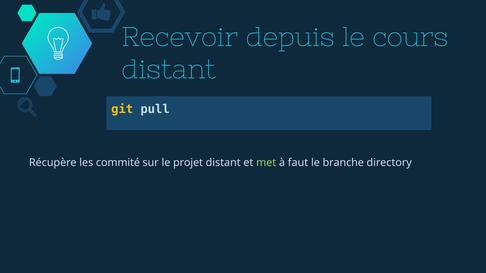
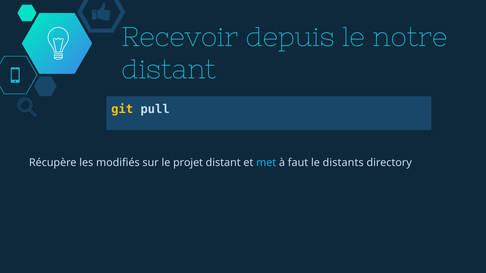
cours: cours -> notre
commité: commité -> modifiés
met colour: light green -> light blue
branche: branche -> distants
